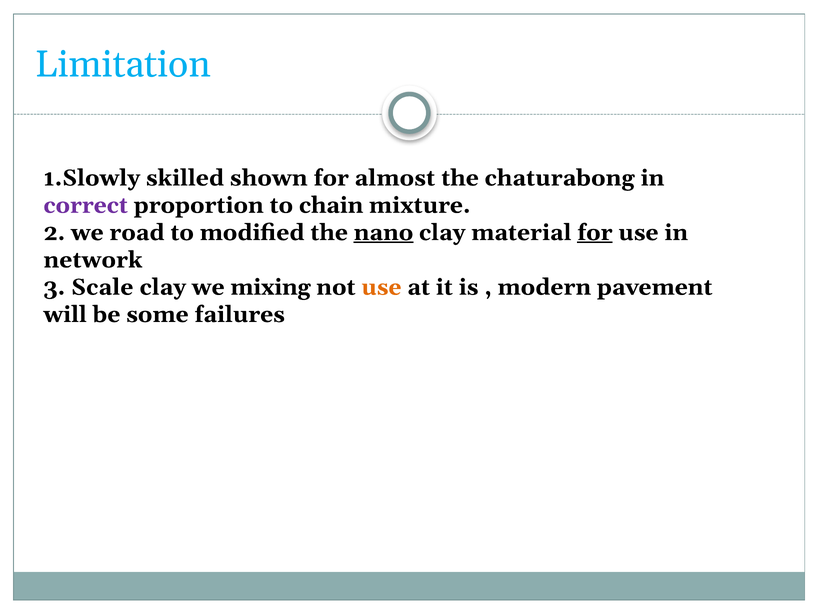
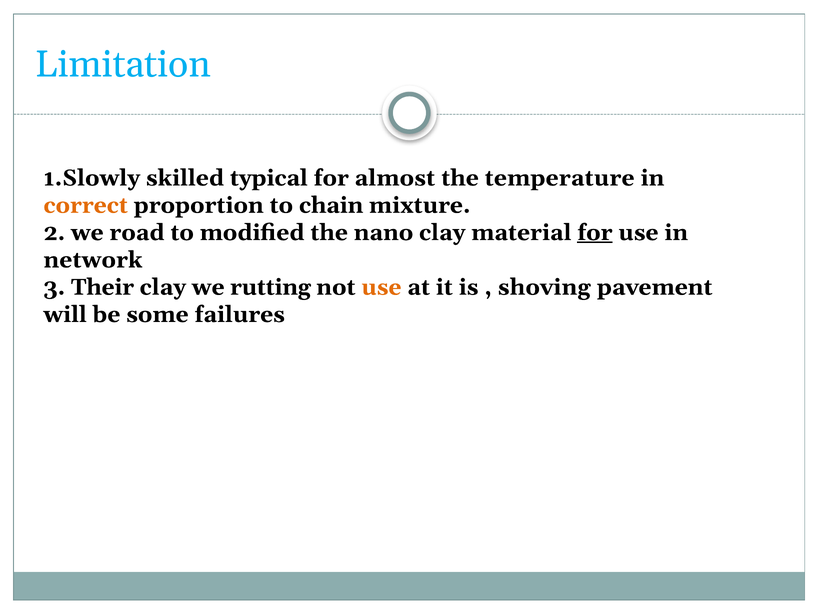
shown: shown -> typical
chaturabong: chaturabong -> temperature
correct colour: purple -> orange
nano underline: present -> none
Scale: Scale -> Their
mixing: mixing -> rutting
modern: modern -> shoving
